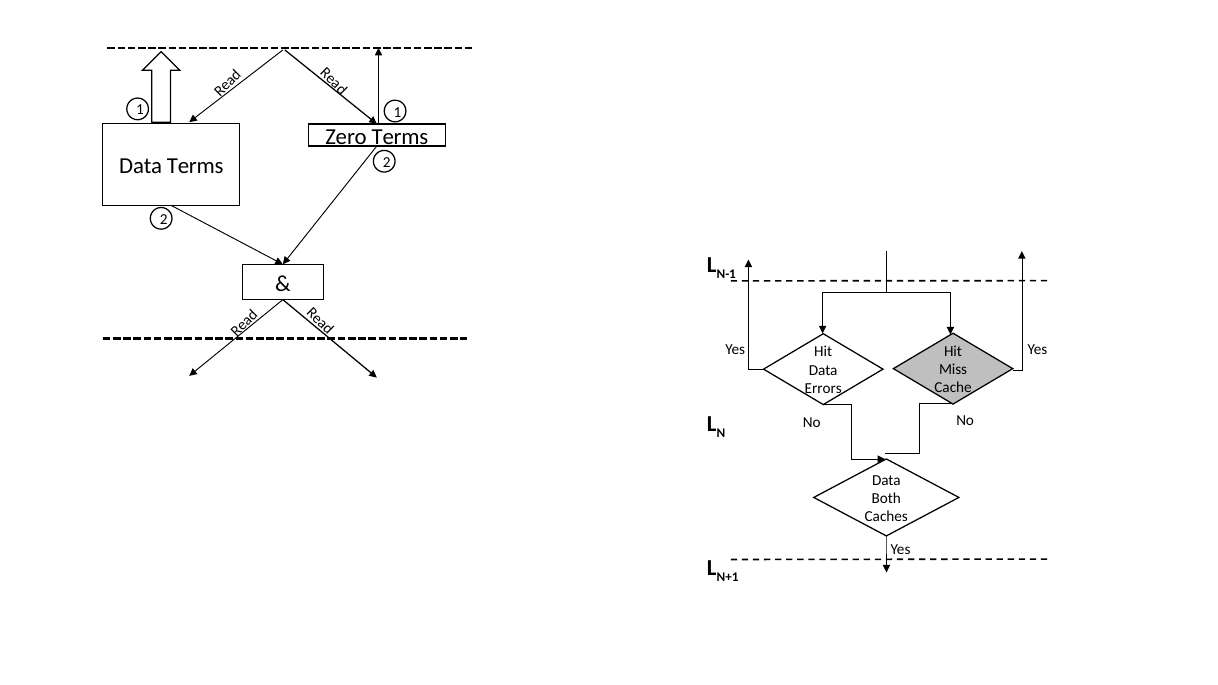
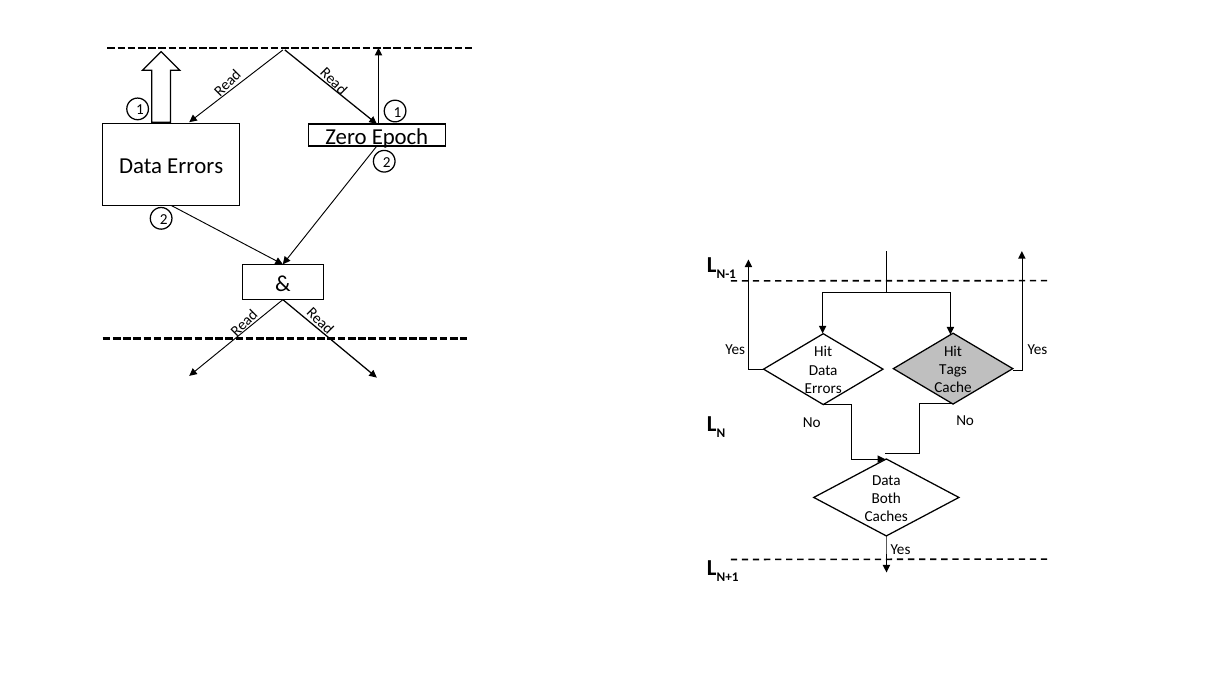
Zero Terms: Terms -> Epoch
Terms at (195, 166): Terms -> Errors
Miss: Miss -> Tags
